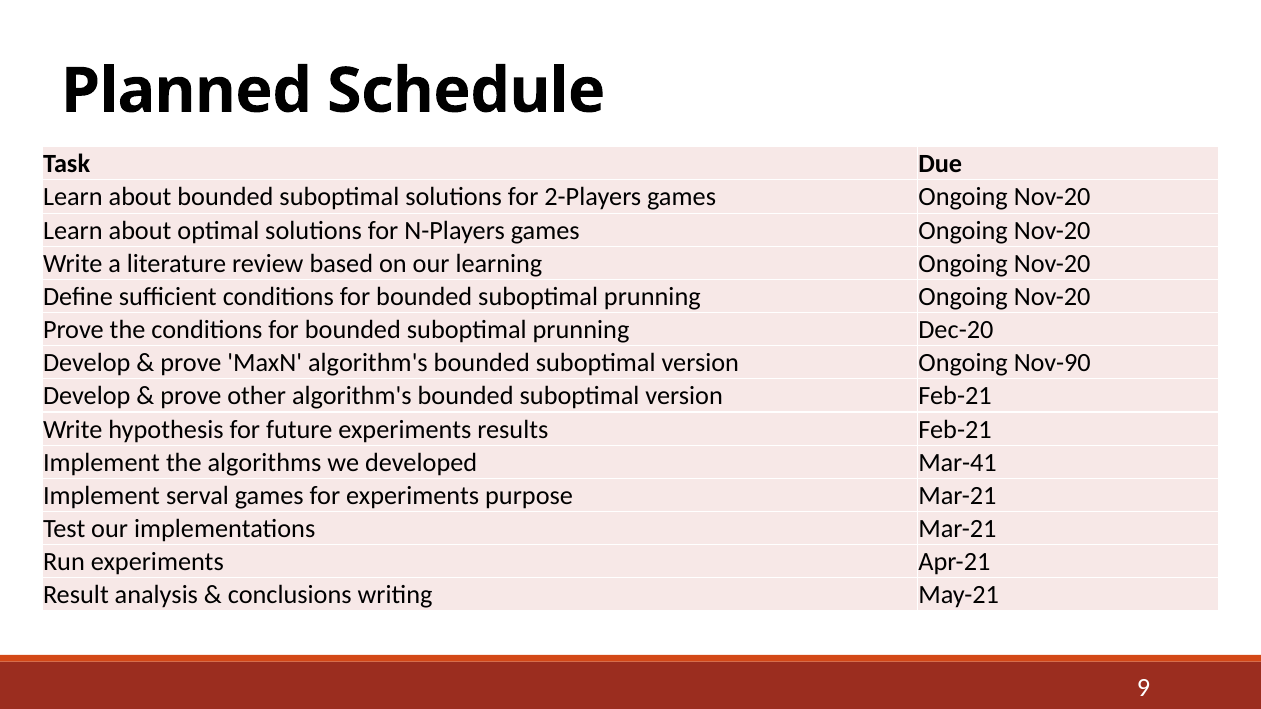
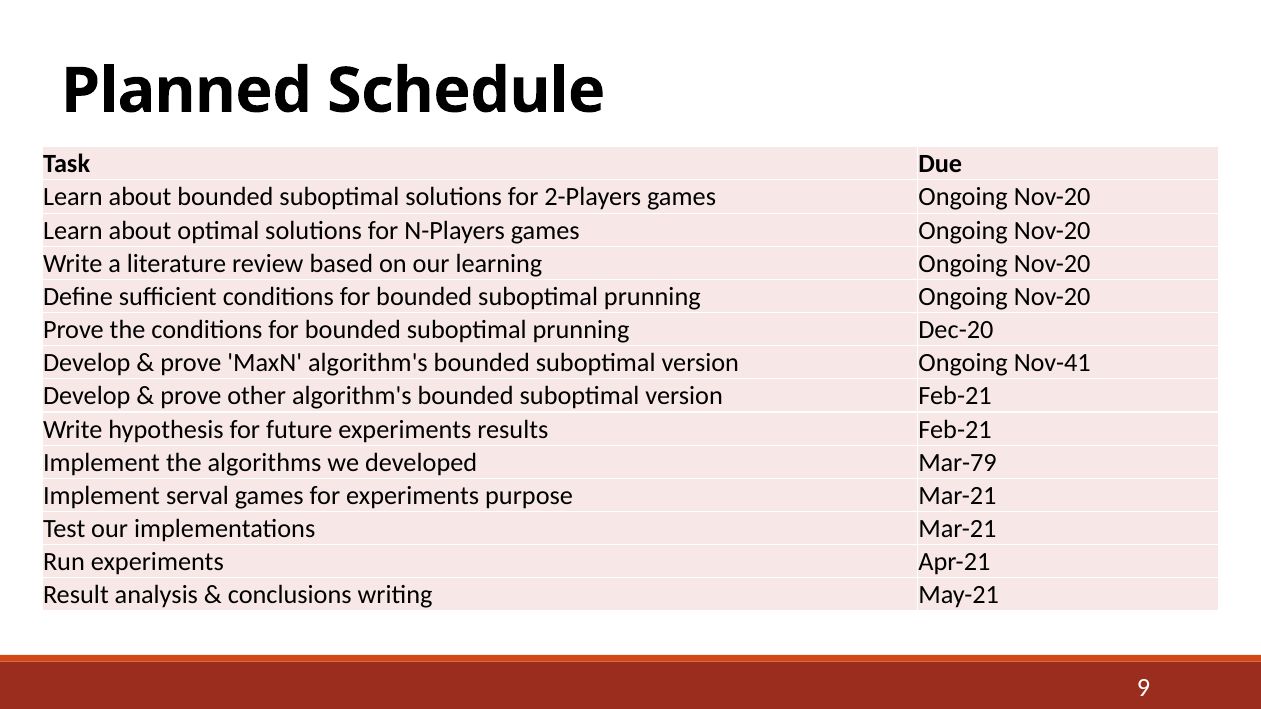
Nov-90: Nov-90 -> Nov-41
Mar-41: Mar-41 -> Mar-79
